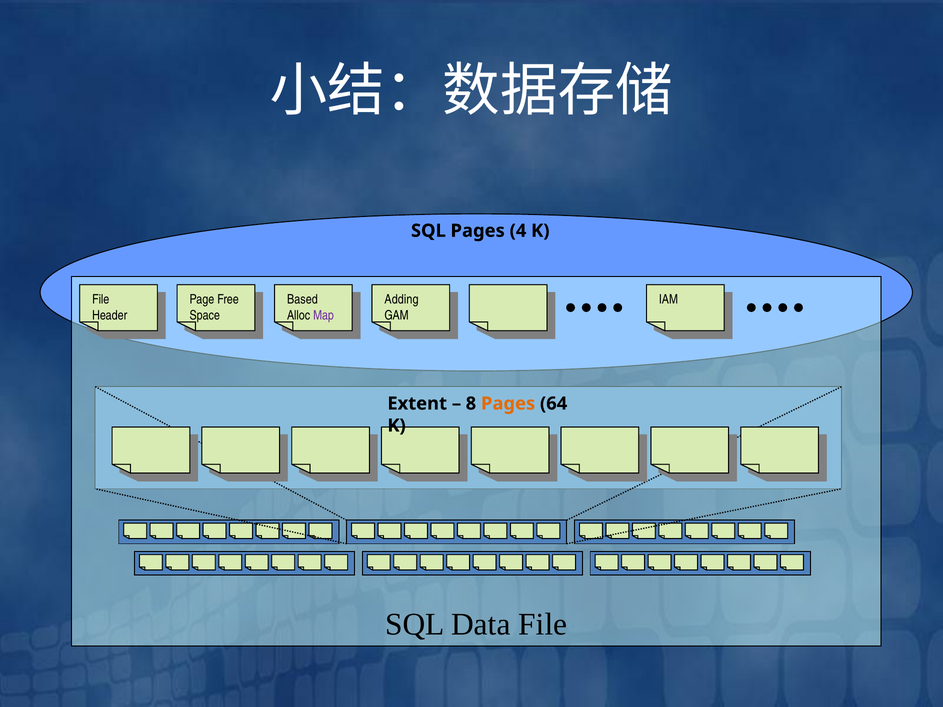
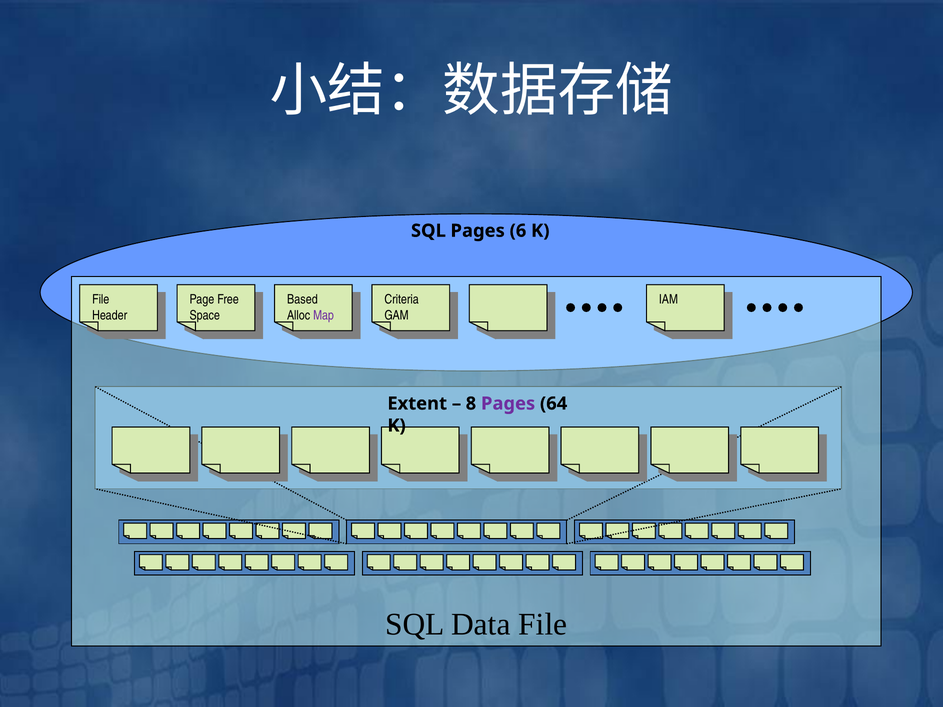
4: 4 -> 6
Adding: Adding -> Criteria
Pages at (508, 404) colour: orange -> purple
